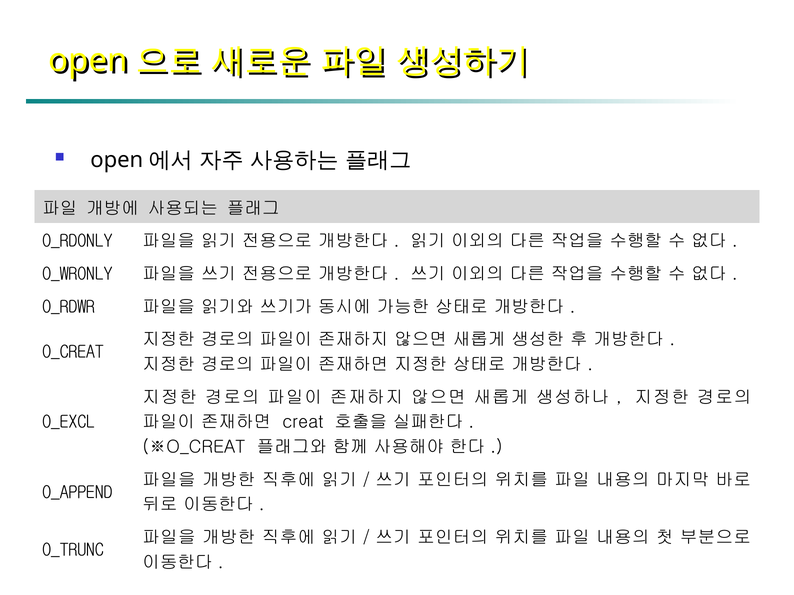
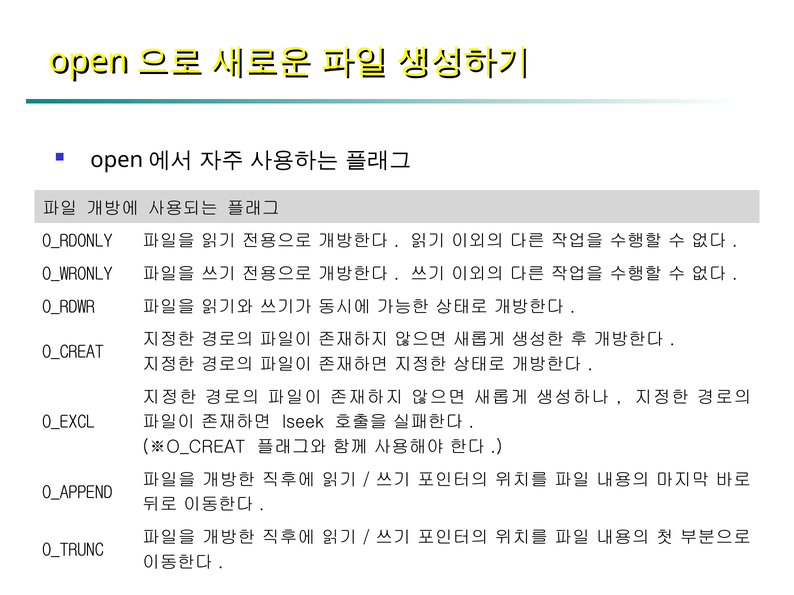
creat: creat -> lseek
